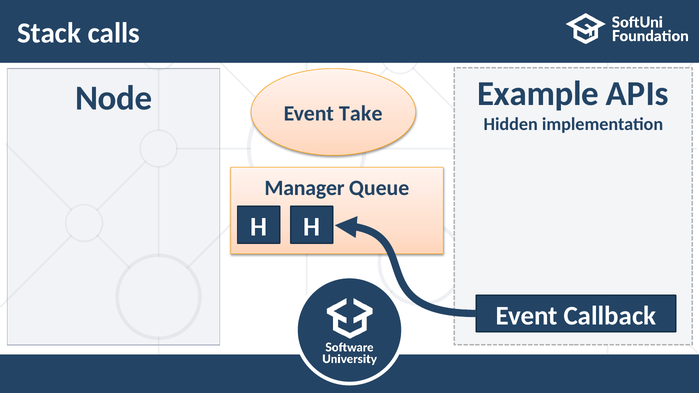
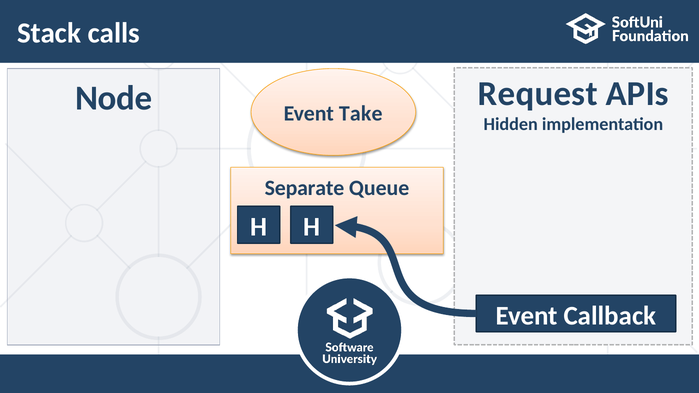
Example: Example -> Request
Manager: Manager -> Separate
